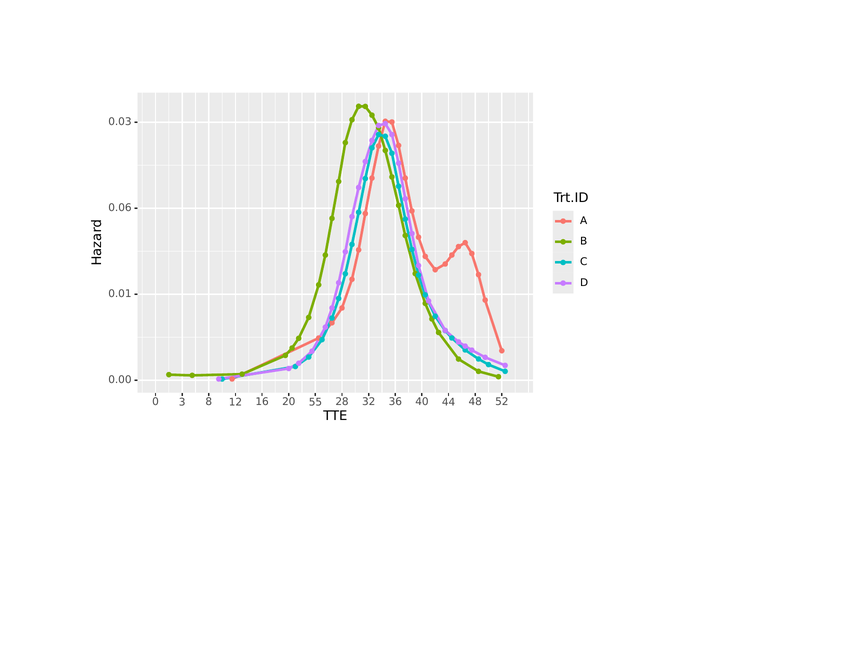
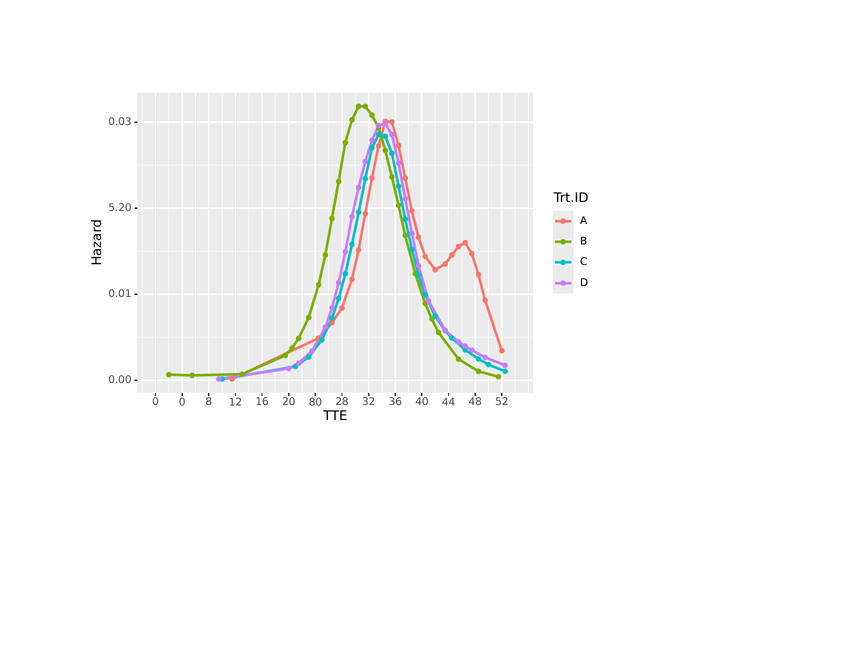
0.06: 0.06 -> 5.20
0 3: 3 -> 0
55: 55 -> 80
